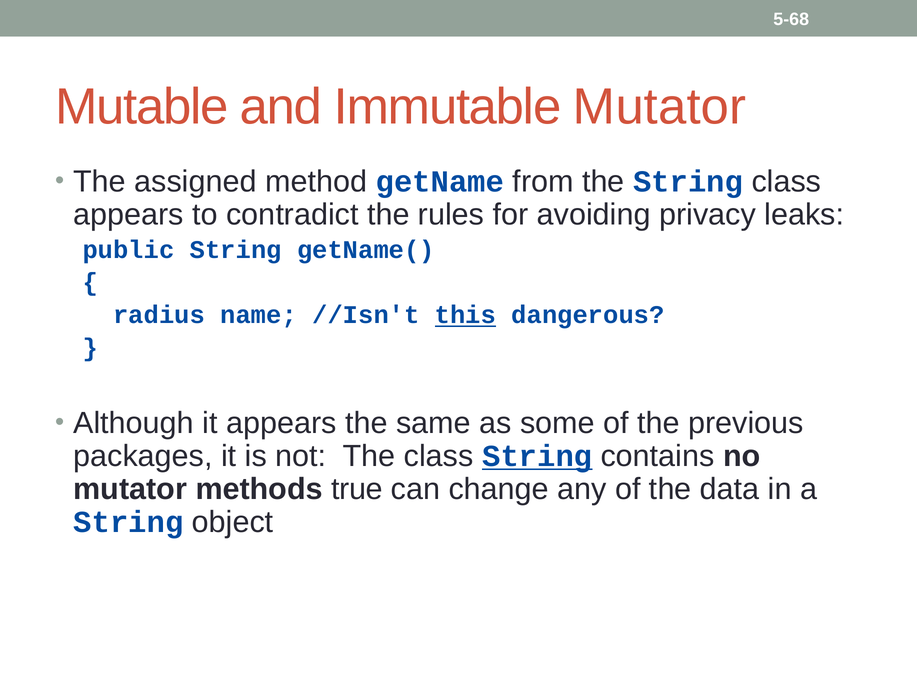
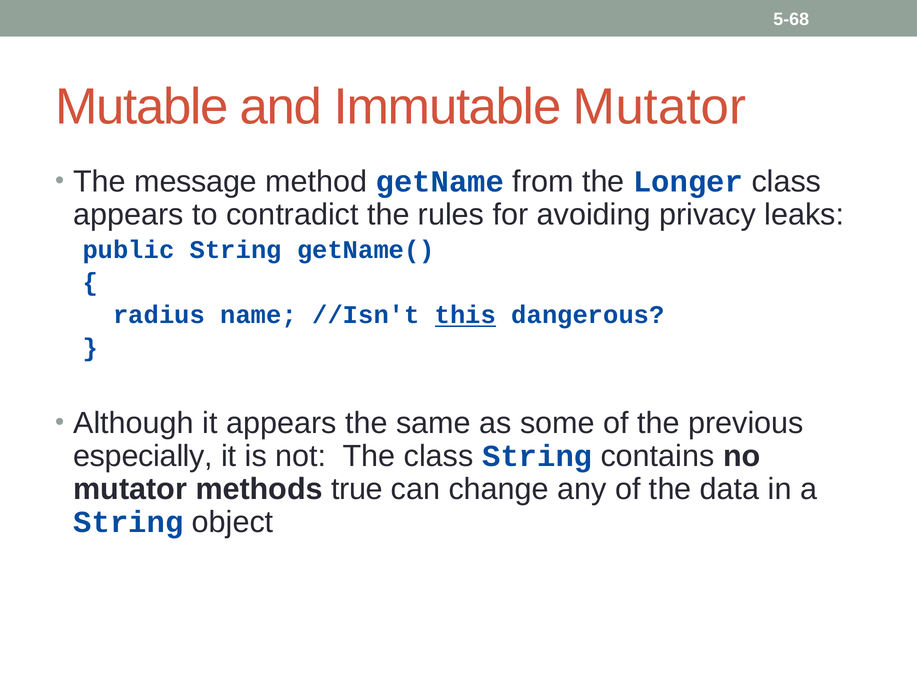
assigned: assigned -> message
the String: String -> Longer
packages: packages -> especially
String at (537, 456) underline: present -> none
